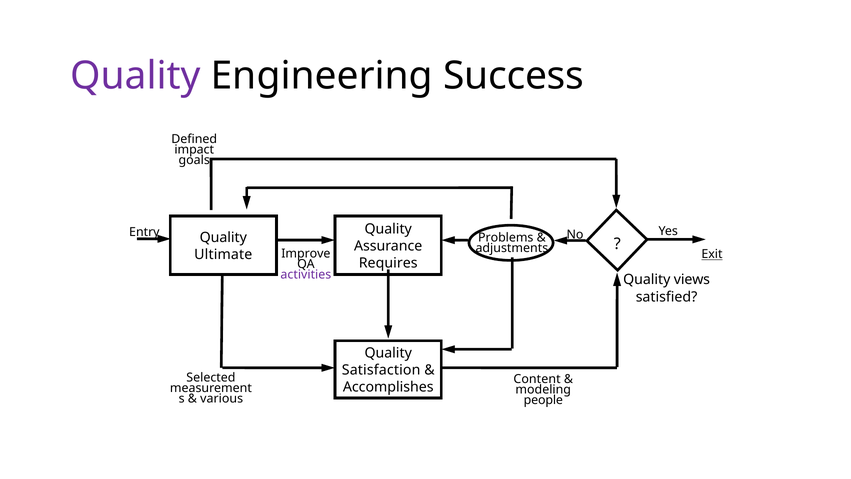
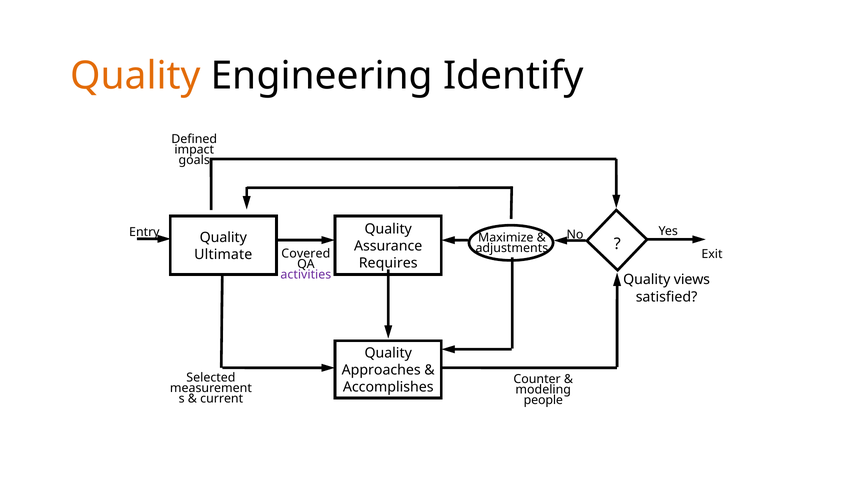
Quality at (135, 76) colour: purple -> orange
Success: Success -> Identify
Problems: Problems -> Maximize
Improve: Improve -> Covered
Exit underline: present -> none
Satisfaction: Satisfaction -> Approaches
Content: Content -> Counter
various: various -> current
